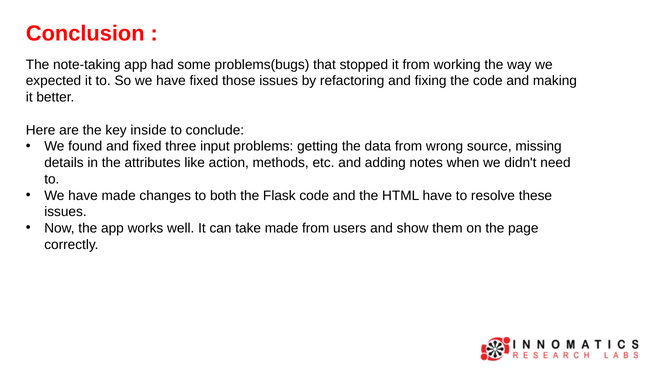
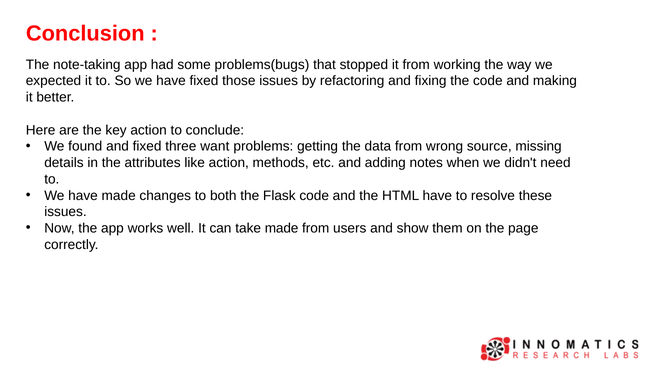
key inside: inside -> action
input: input -> want
